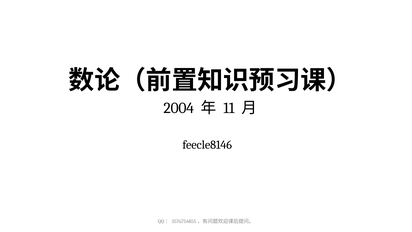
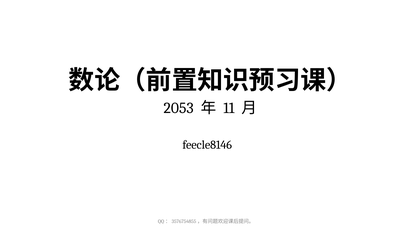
2004: 2004 -> 2053
